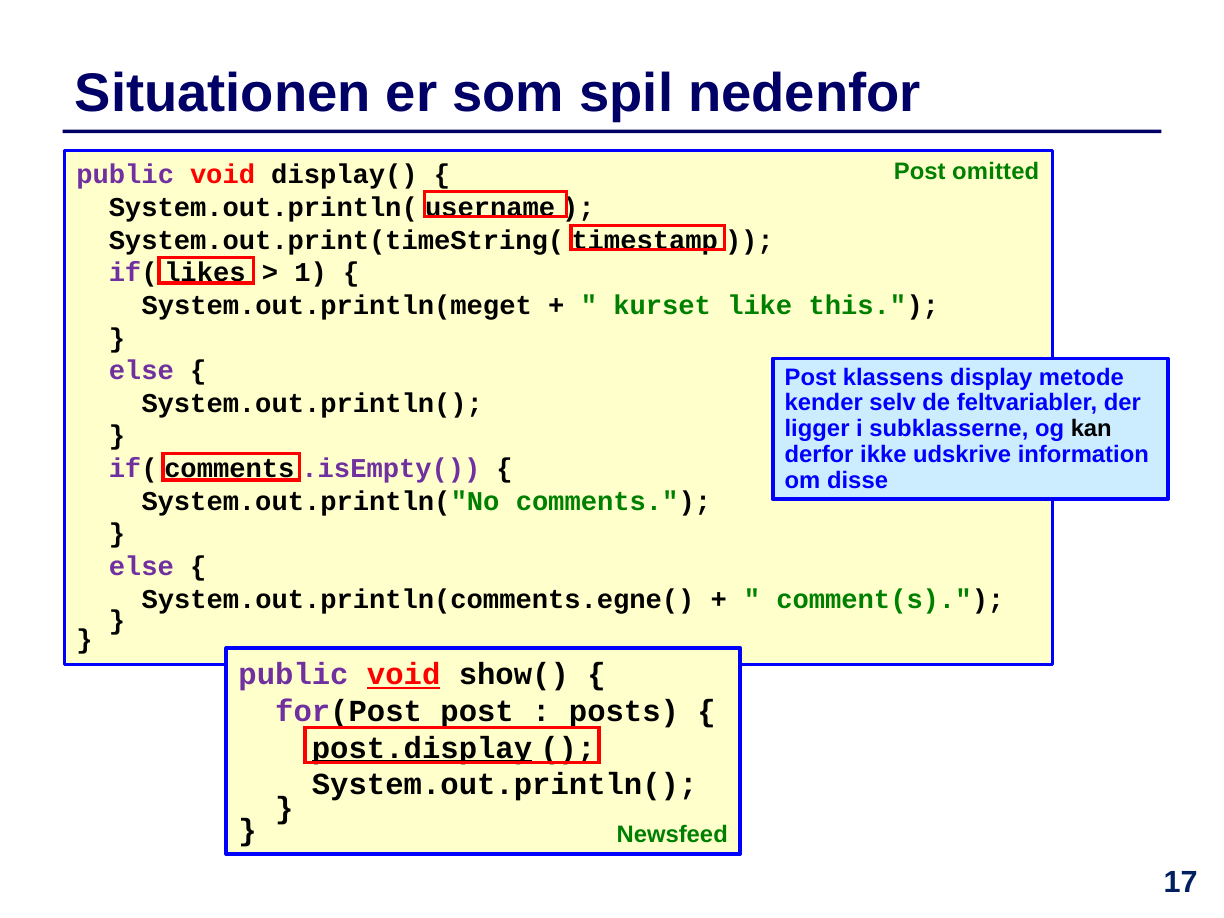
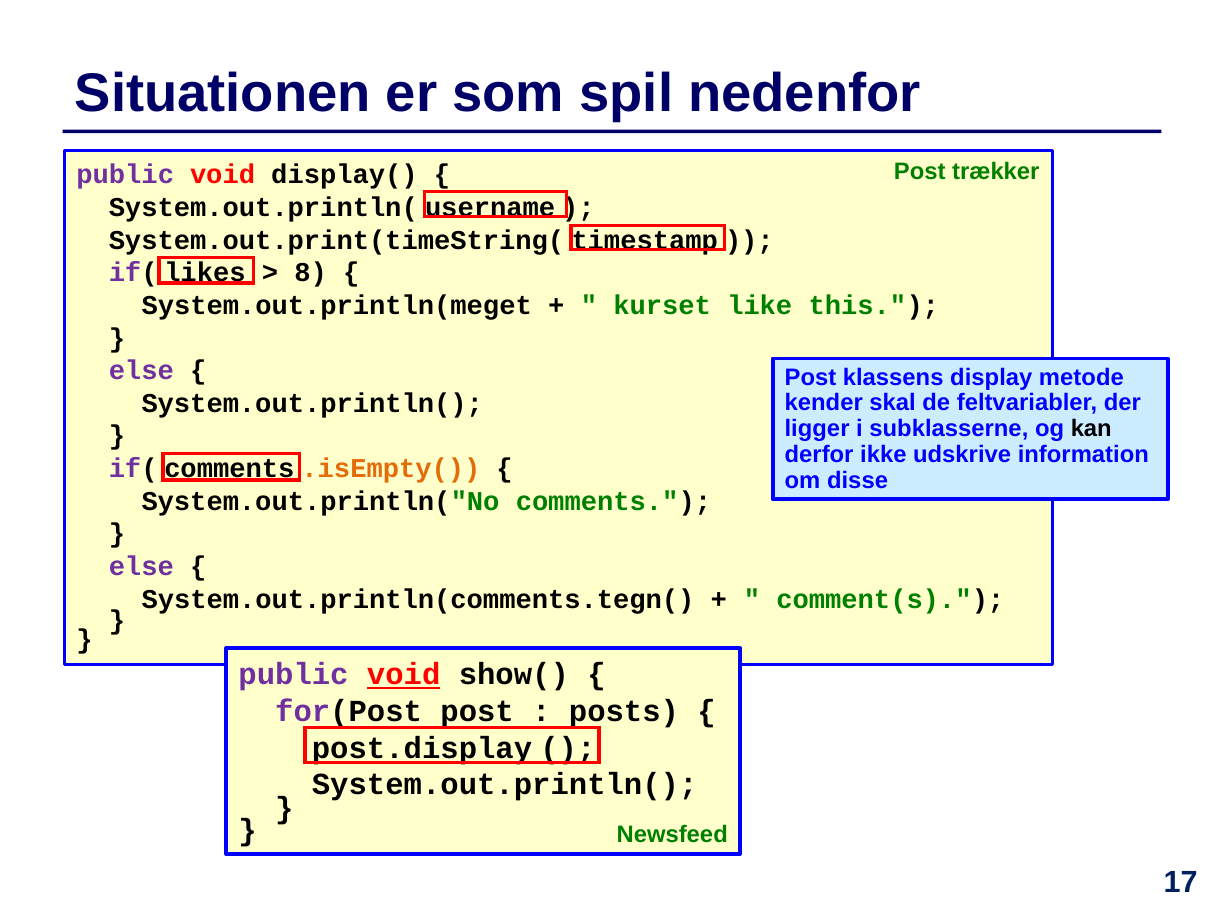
omitted: omitted -> trækker
1: 1 -> 8
selv: selv -> skal
.isEmpty( colour: purple -> orange
System.out.println(comments.egne(: System.out.println(comments.egne( -> System.out.println(comments.tegn(
post.display underline: present -> none
